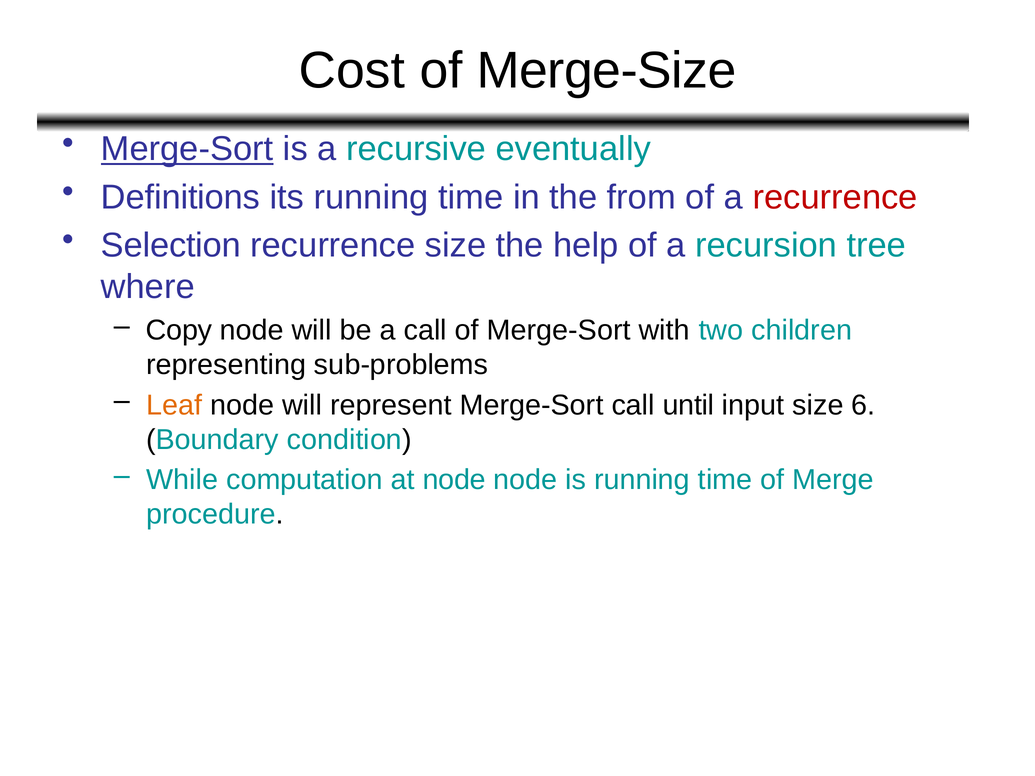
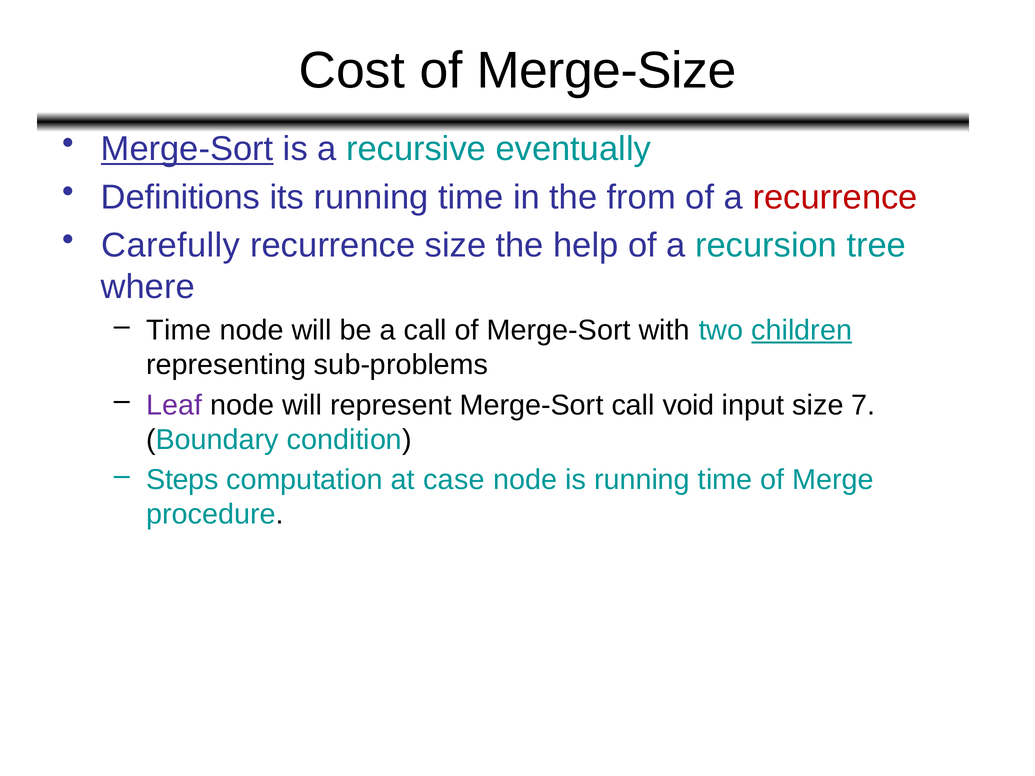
Selection: Selection -> Carefully
Copy at (179, 330): Copy -> Time
children underline: none -> present
Leaf colour: orange -> purple
until: until -> void
6: 6 -> 7
While: While -> Steps
at node: node -> case
